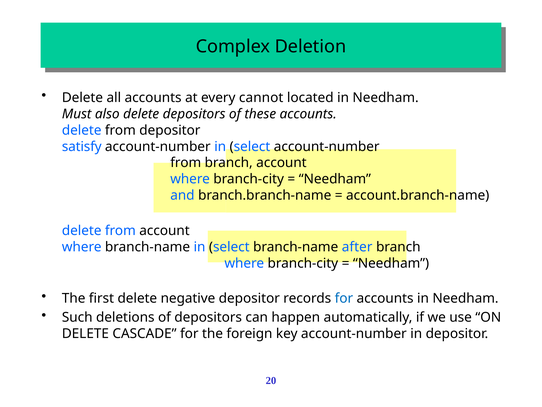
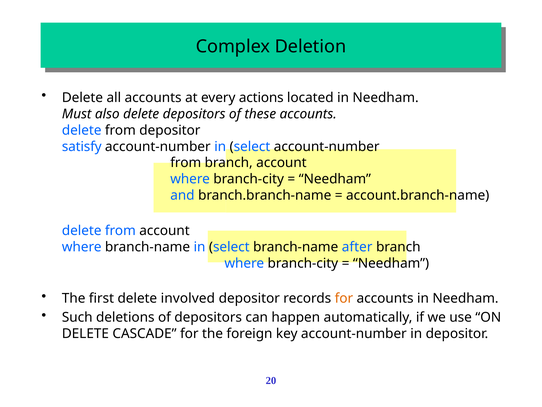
cannot: cannot -> actions
negative: negative -> involved
for at (344, 298) colour: blue -> orange
